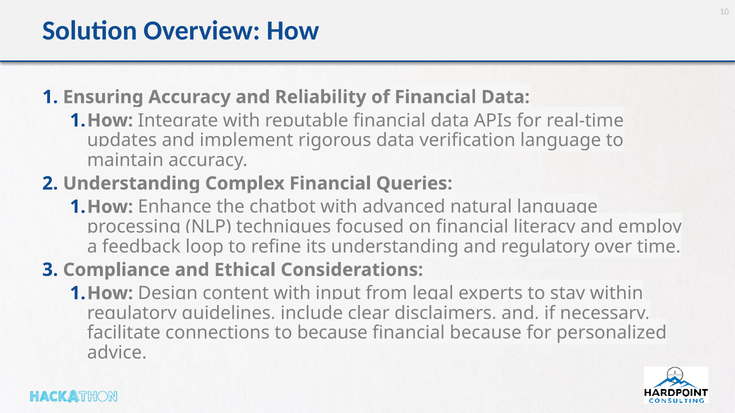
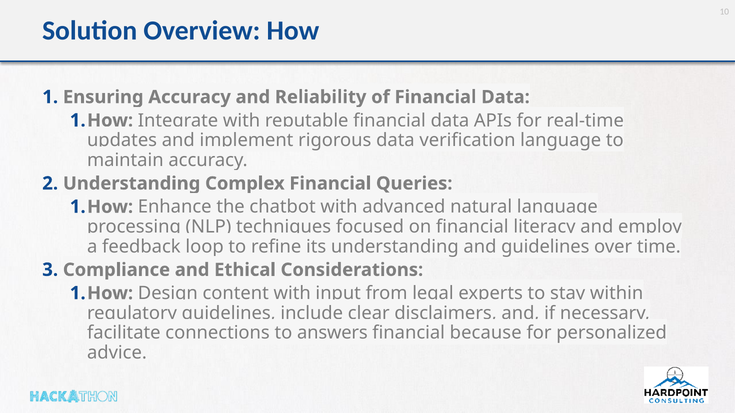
and regulatory: regulatory -> guidelines
to because: because -> answers
